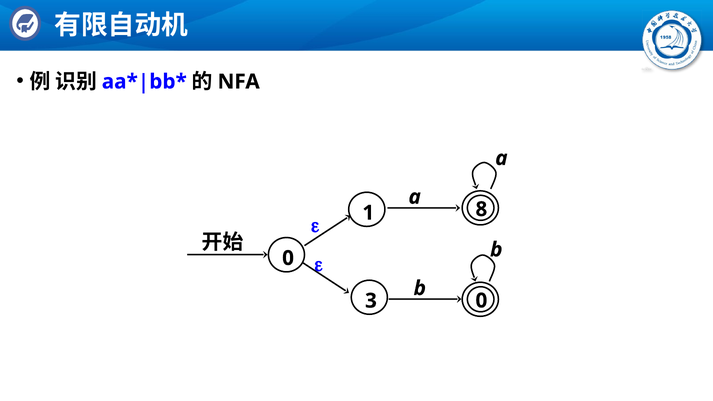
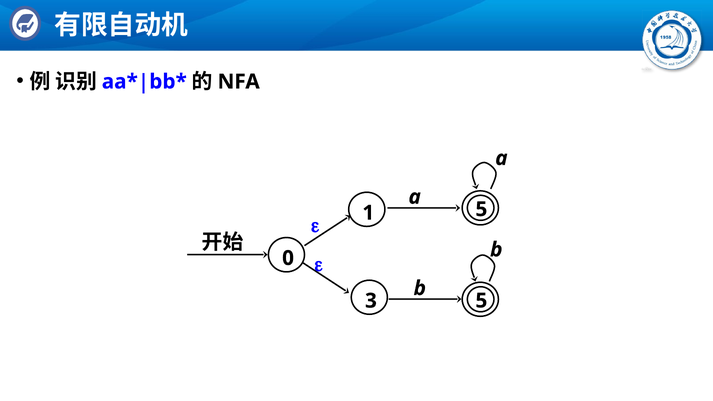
1 8: 8 -> 5
3 0: 0 -> 5
